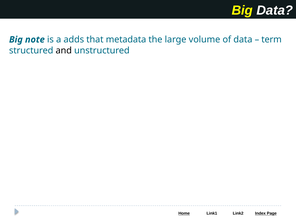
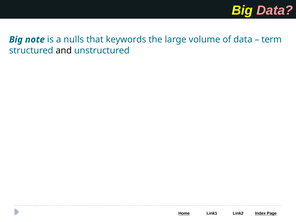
Data at (275, 10) colour: white -> pink
adds: adds -> nulls
metadata: metadata -> keywords
